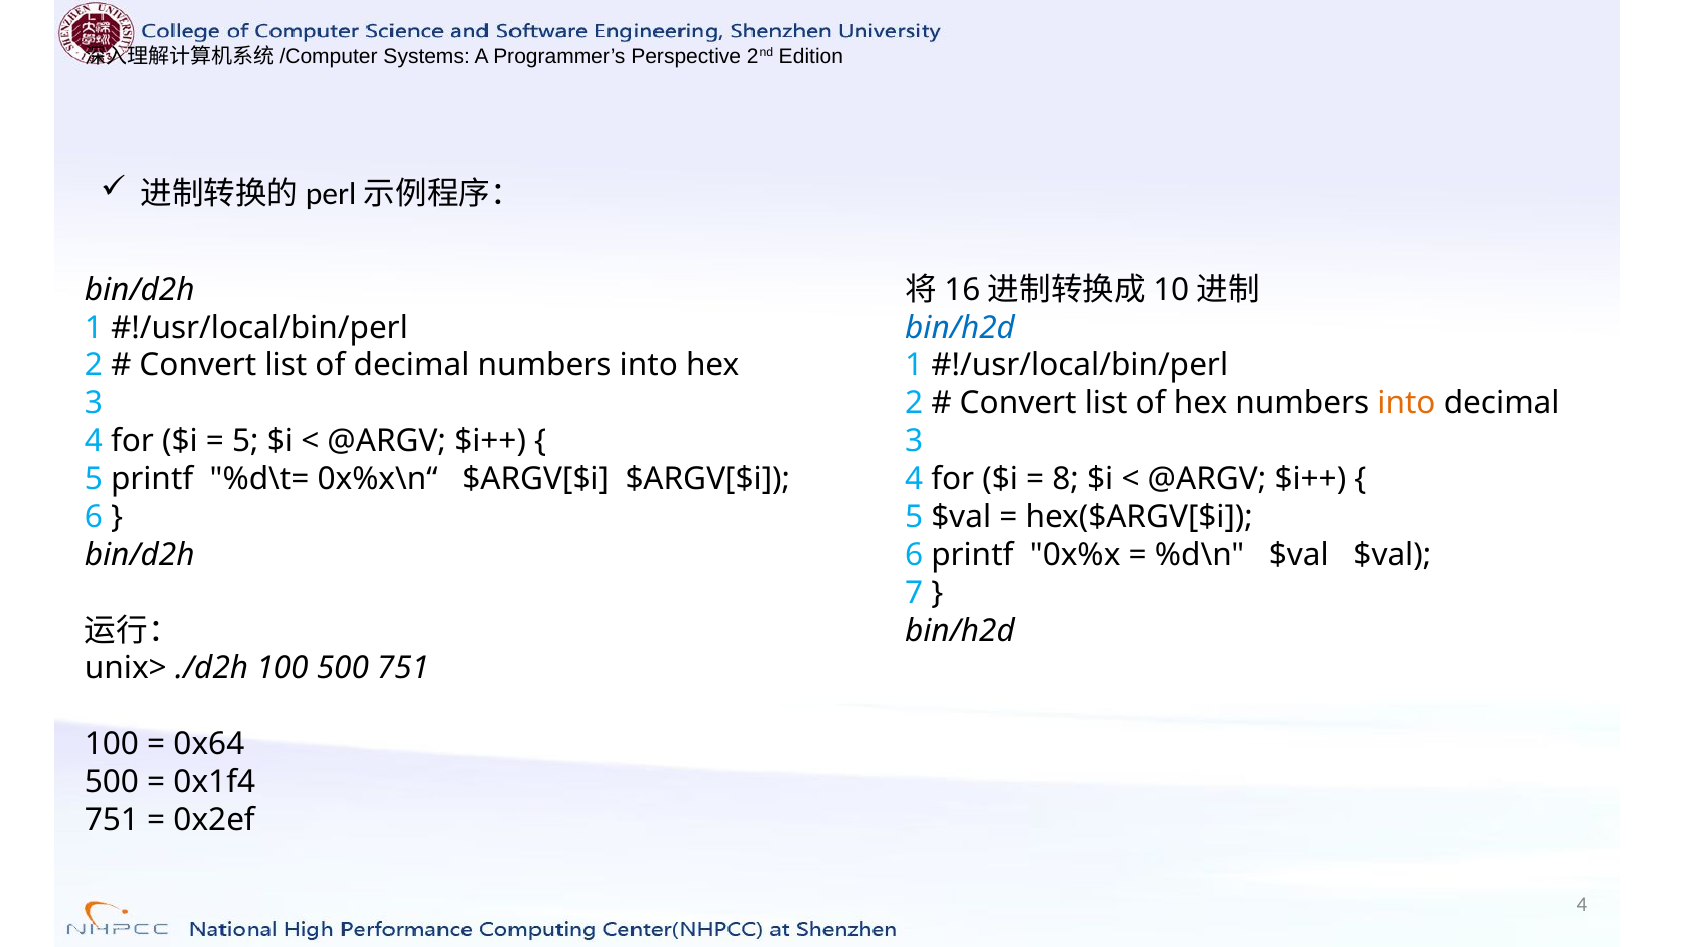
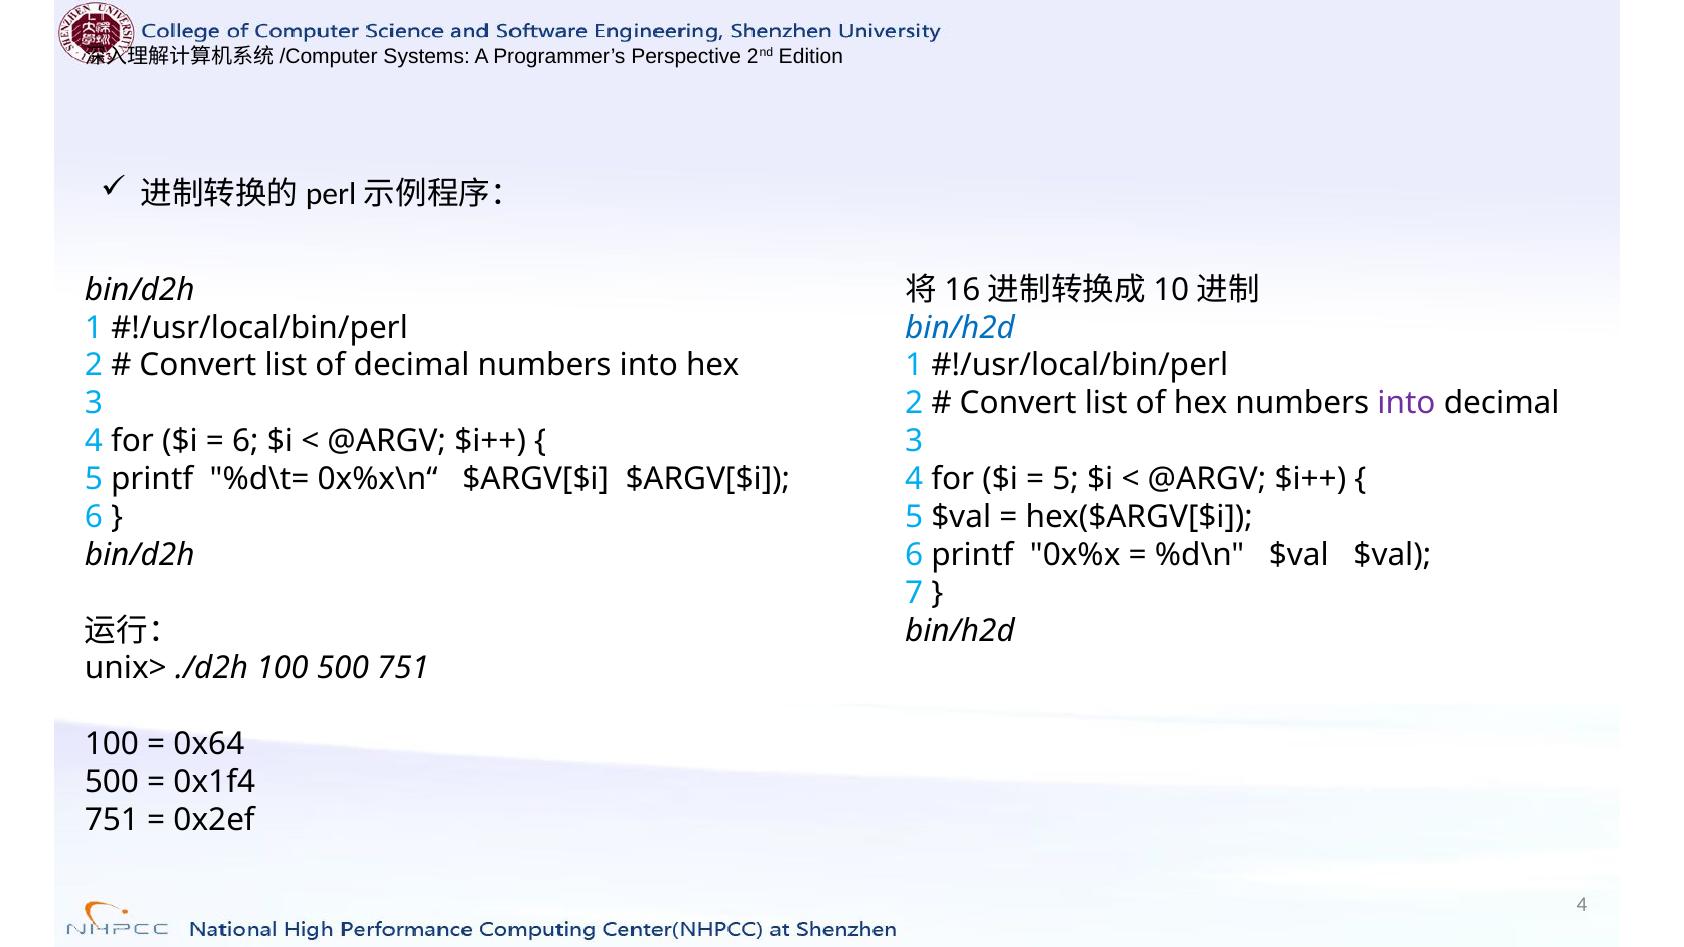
into at (1406, 403) colour: orange -> purple
5 at (245, 441): 5 -> 6
8 at (1066, 479): 8 -> 5
